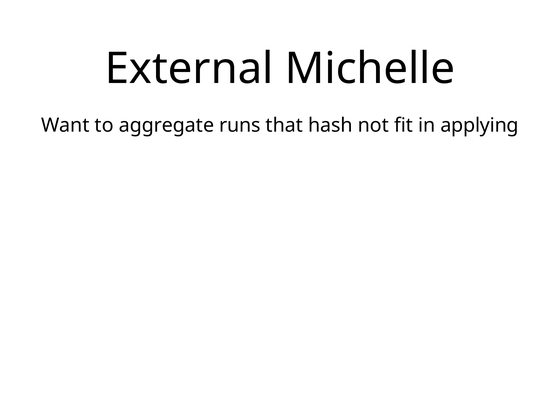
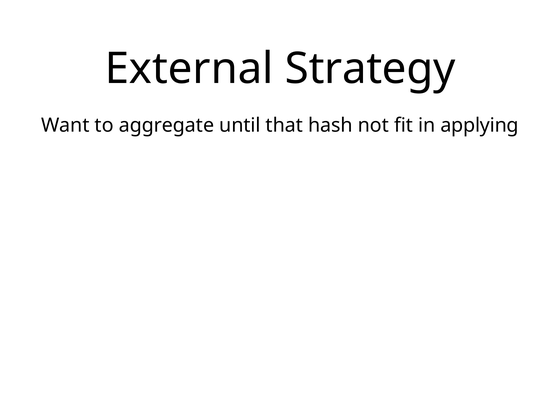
Michelle: Michelle -> Strategy
runs: runs -> until
